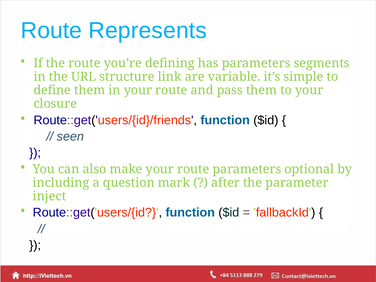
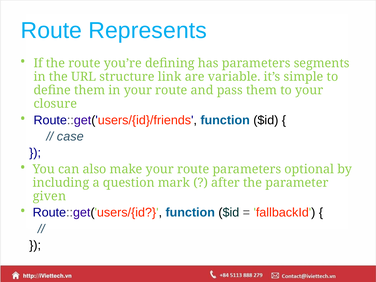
seen: seen -> case
inject: inject -> given
